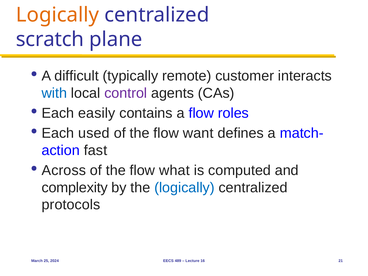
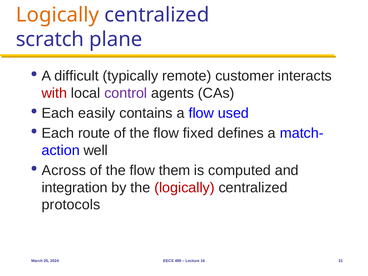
with colour: blue -> red
roles: roles -> used
used: used -> route
want: want -> fixed
fast: fast -> well
what: what -> them
complexity: complexity -> integration
logically at (184, 188) colour: blue -> red
